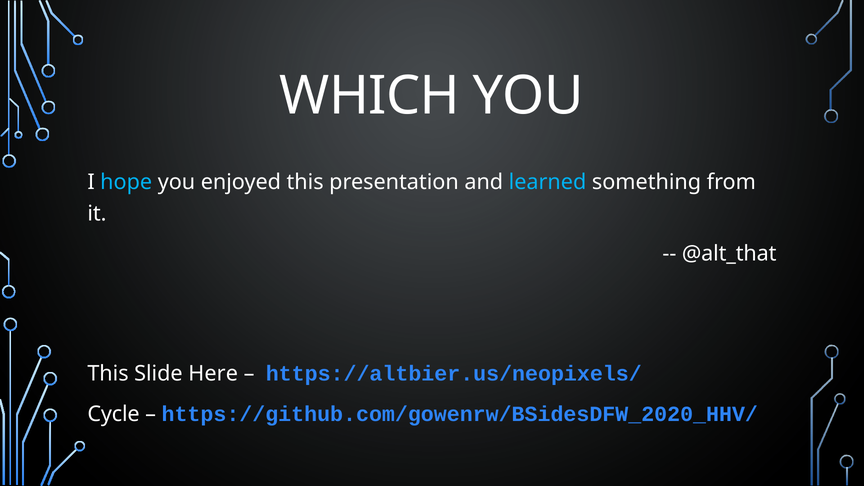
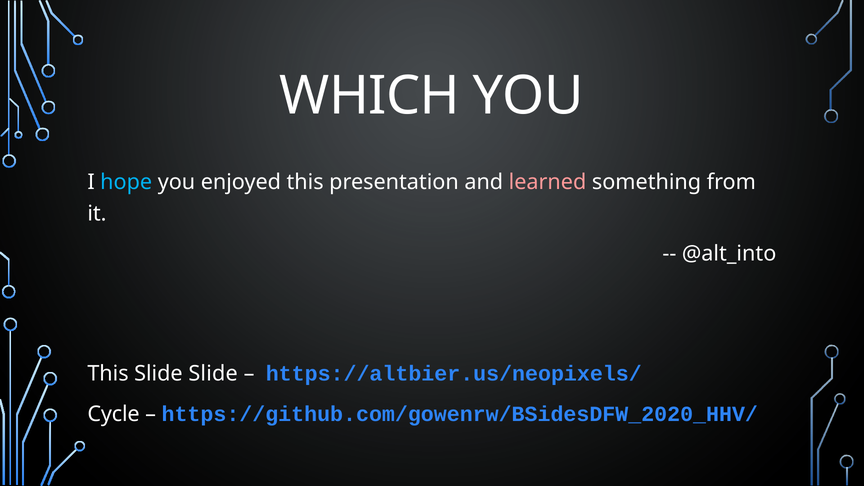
learned colour: light blue -> pink
@alt_that: @alt_that -> @alt_into
Slide Here: Here -> Slide
